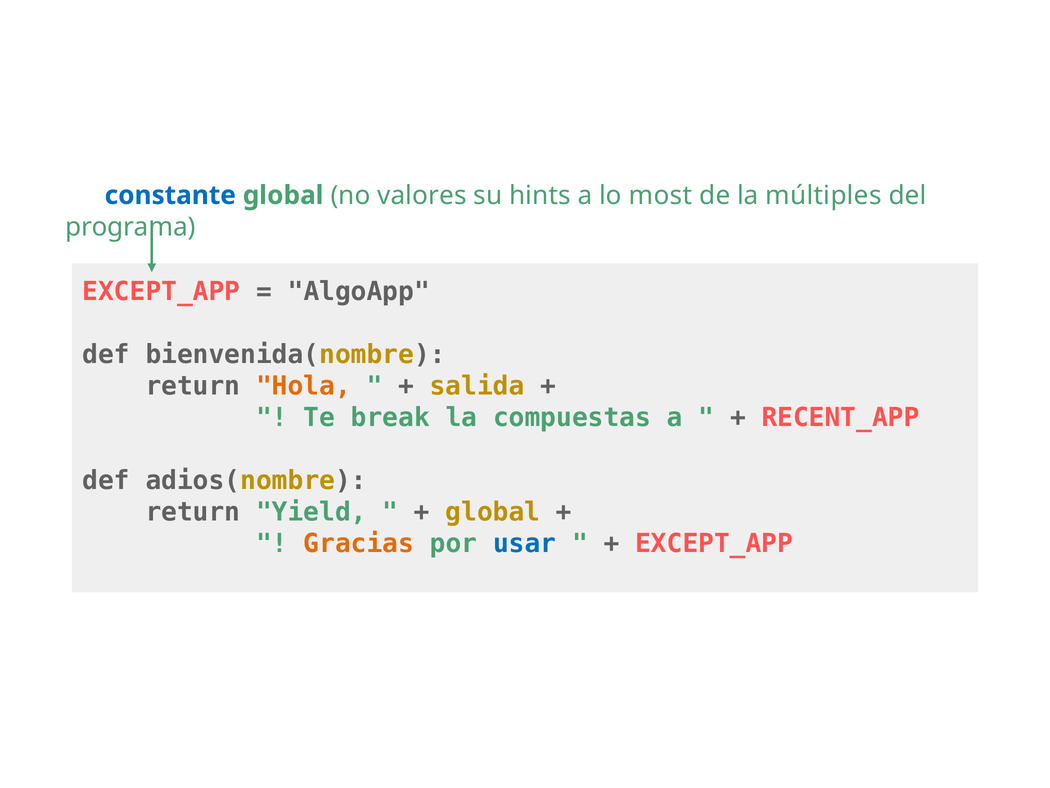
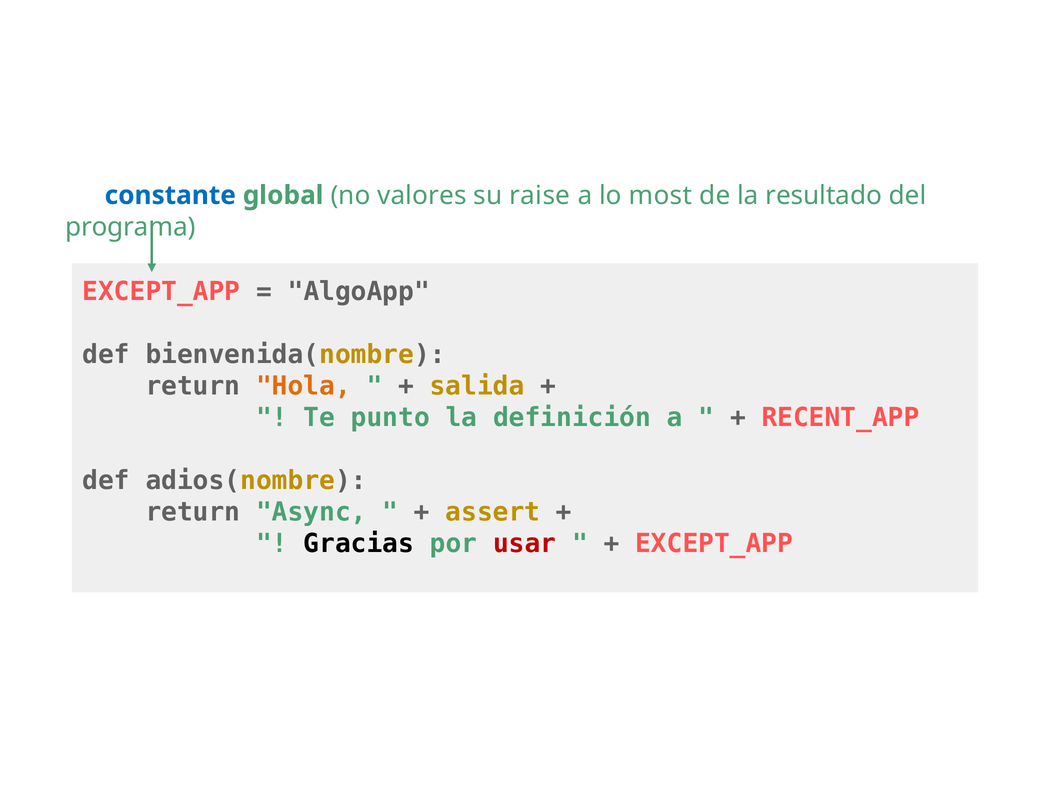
hints: hints -> raise
múltiples: múltiples -> resultado
break: break -> punto
compuestas: compuestas -> definición
Yield: Yield -> Async
global at (493, 512): global -> assert
Gracias colour: orange -> black
usar colour: blue -> red
